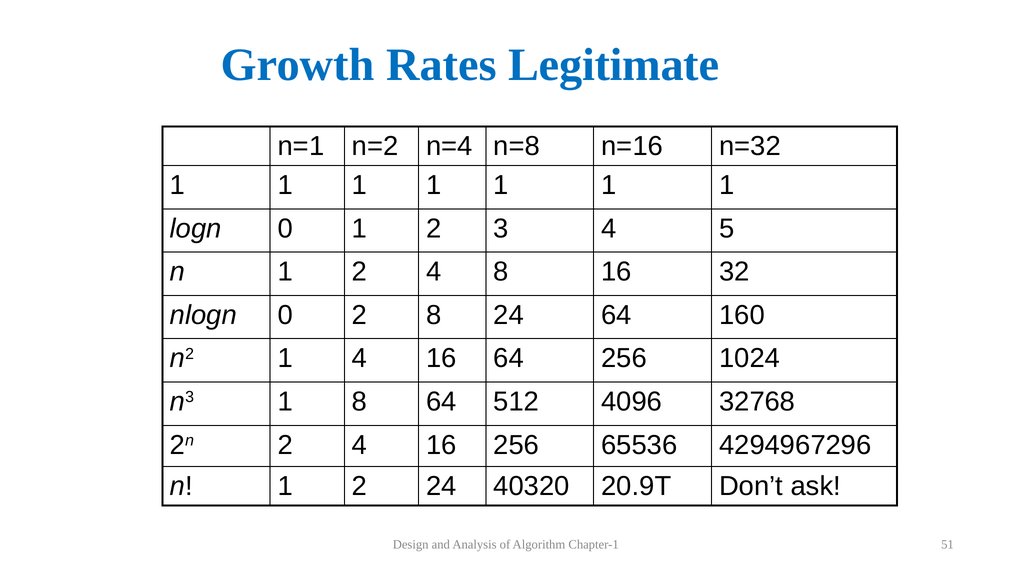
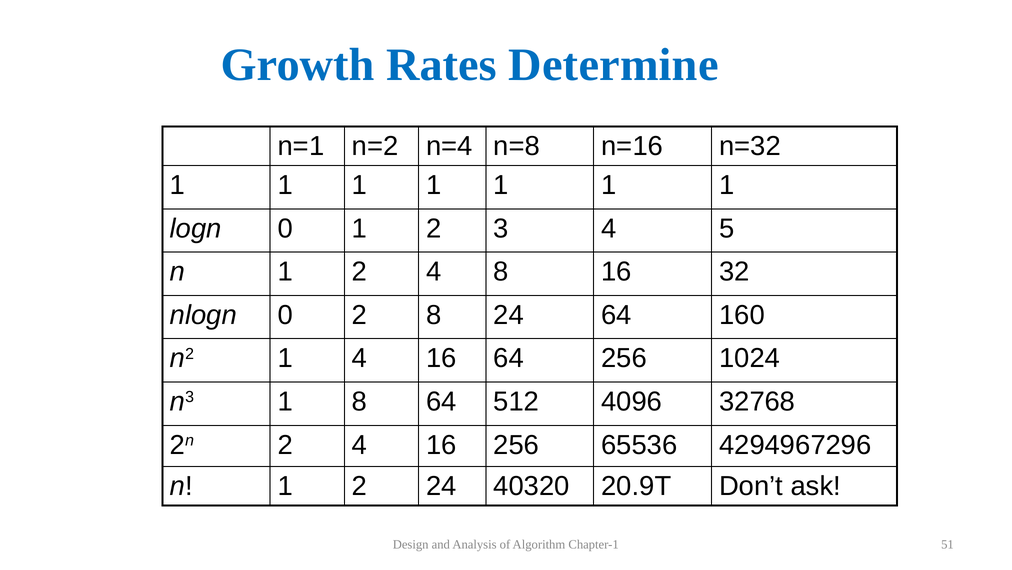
Legitimate: Legitimate -> Determine
